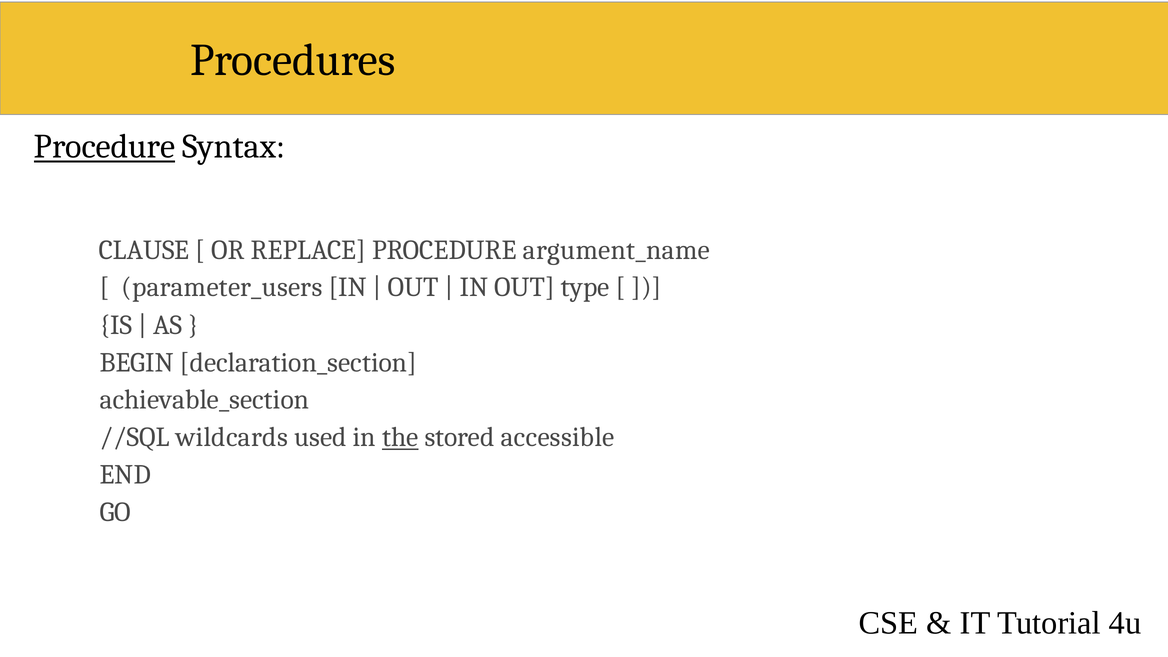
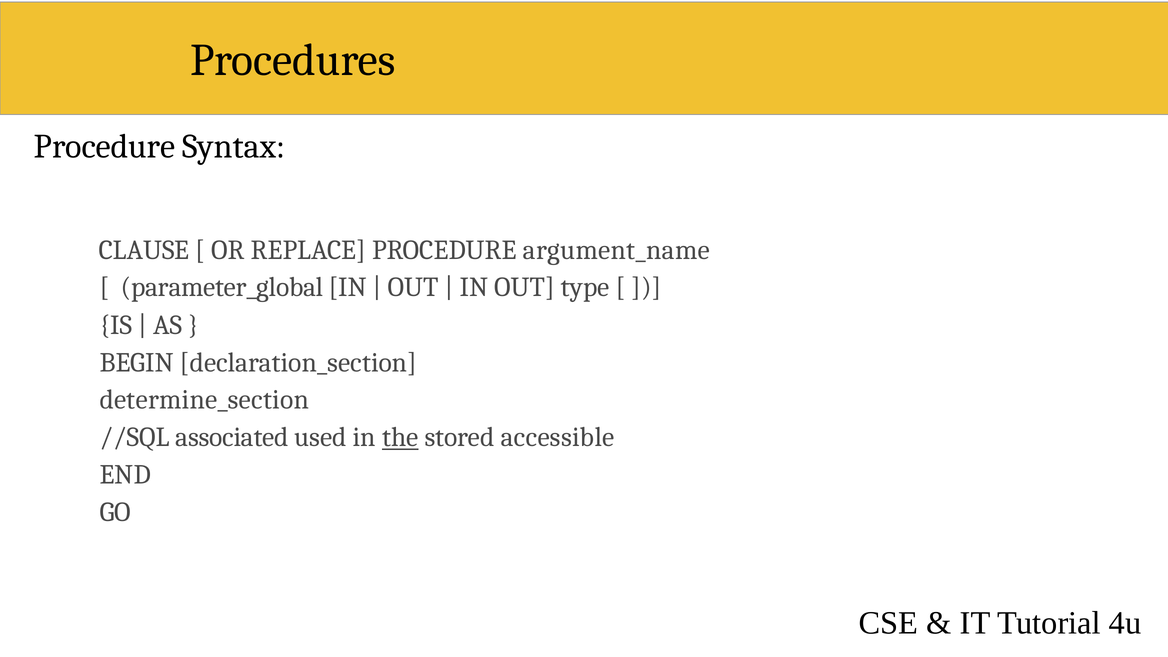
Procedure at (105, 147) underline: present -> none
parameter_users: parameter_users -> parameter_global
achievable_section: achievable_section -> determine_section
wildcards: wildcards -> associated
